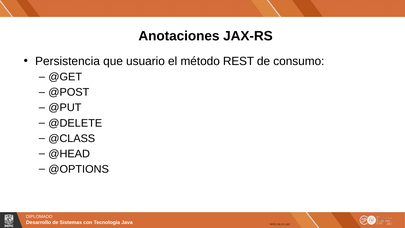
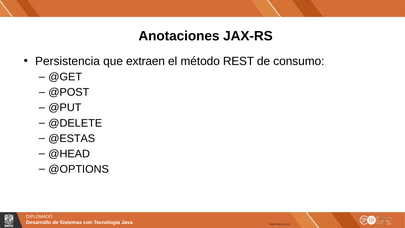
usuario: usuario -> extraen
@CLASS: @CLASS -> @ESTAS
